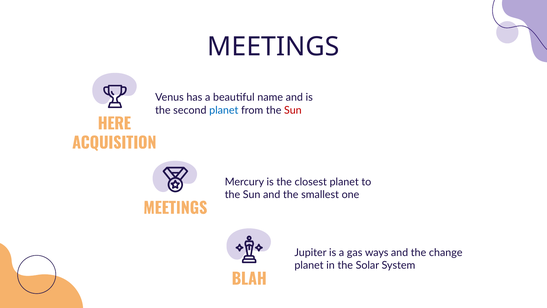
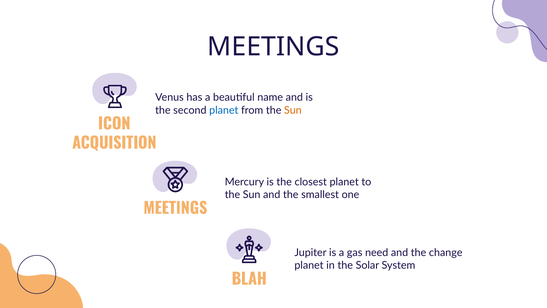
Sun at (293, 110) colour: red -> orange
HERE: HERE -> ICON
ways: ways -> need
